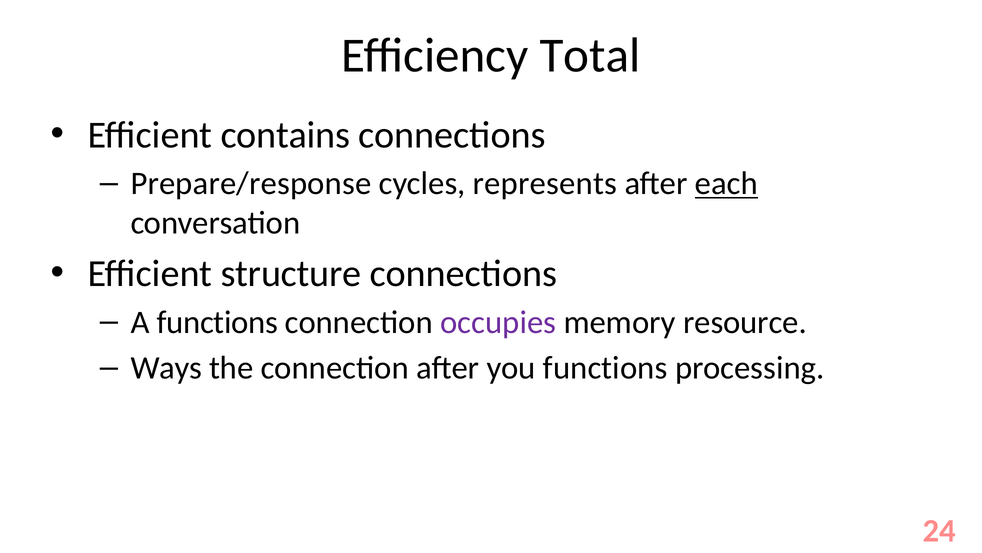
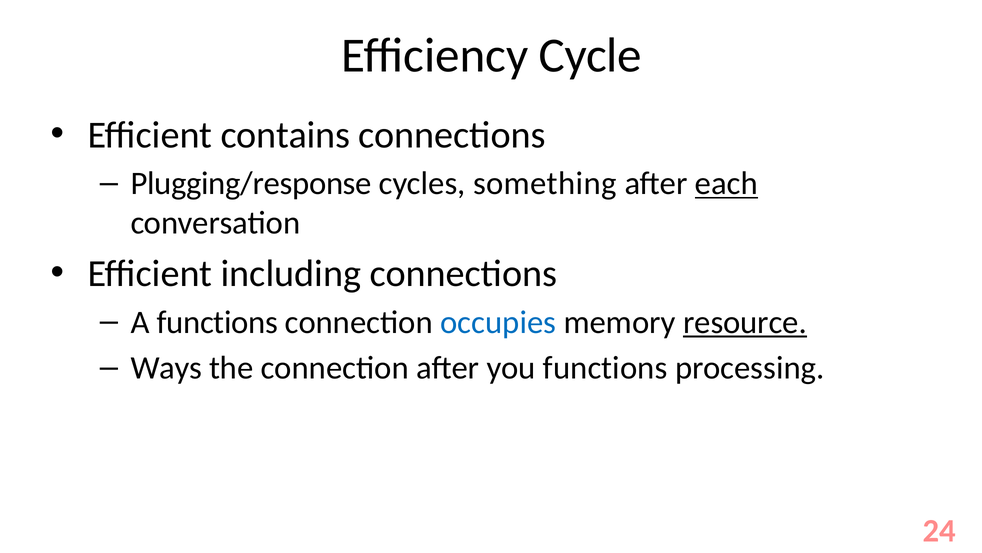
Total: Total -> Cycle
Prepare/response: Prepare/response -> Plugging/response
represents: represents -> something
structure: structure -> including
occupies colour: purple -> blue
resource underline: none -> present
